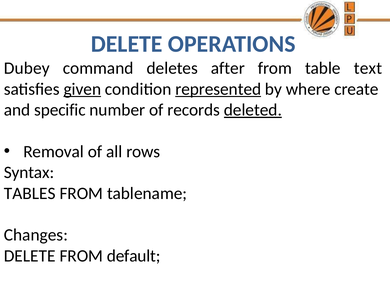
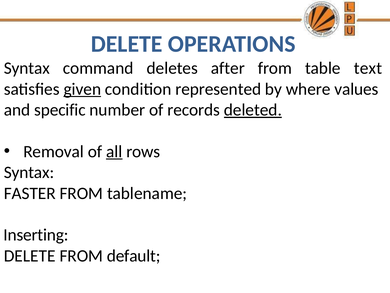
Dubey at (27, 68): Dubey -> Syntax
represented underline: present -> none
create: create -> values
all underline: none -> present
TABLES: TABLES -> FASTER
Changes: Changes -> Inserting
